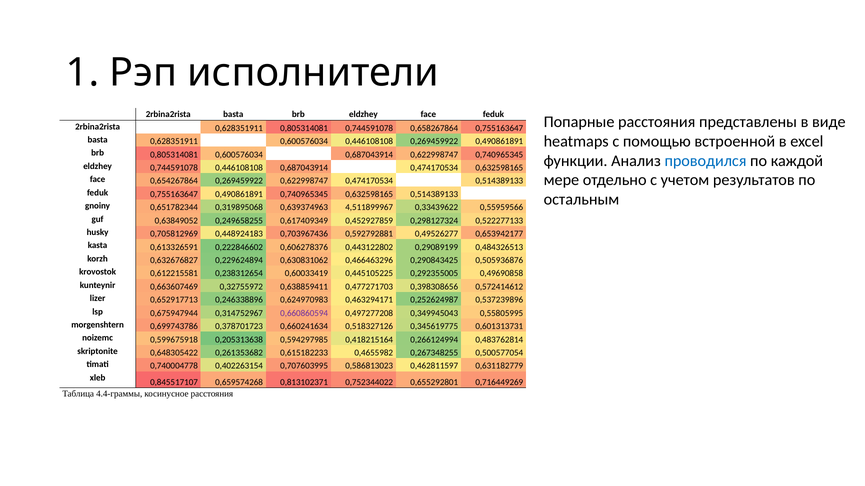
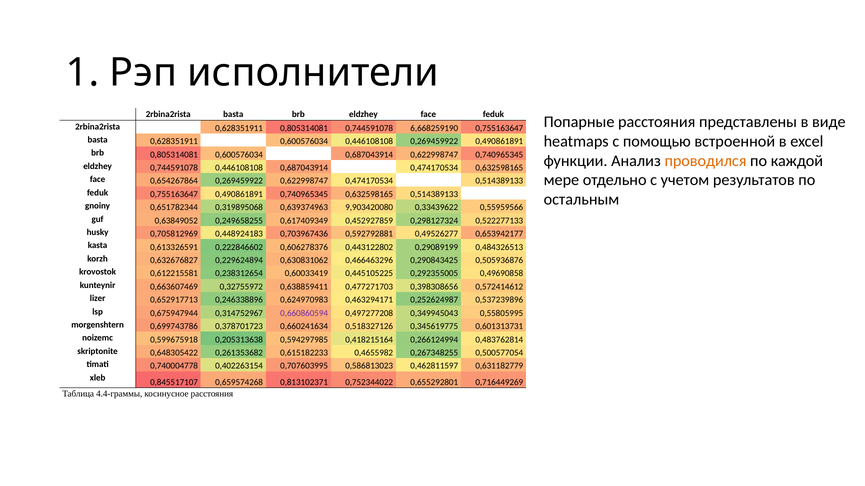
0,658267864: 0,658267864 -> 6,668259190
проводился colour: blue -> orange
4,511899967: 4,511899967 -> 9,903420080
